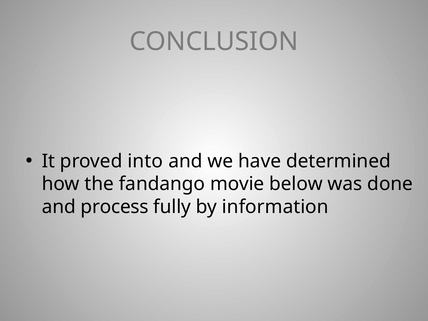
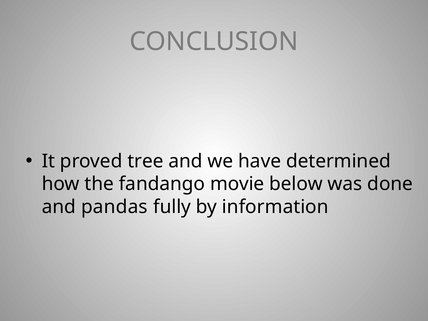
into: into -> tree
process: process -> pandas
